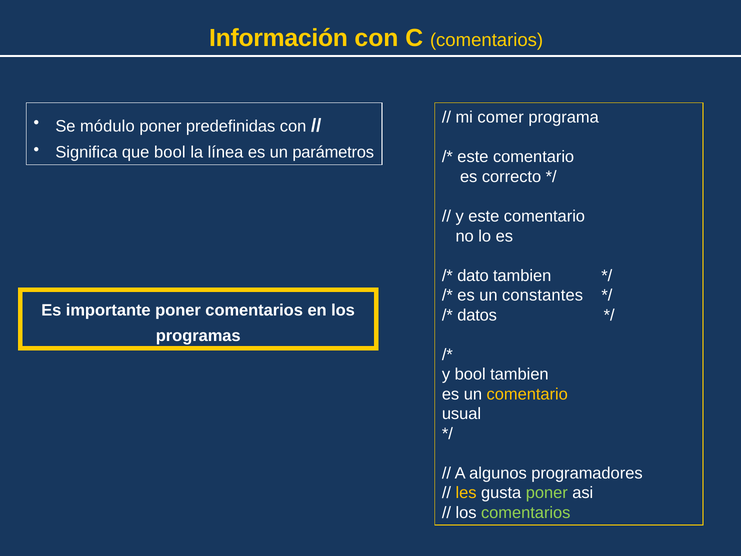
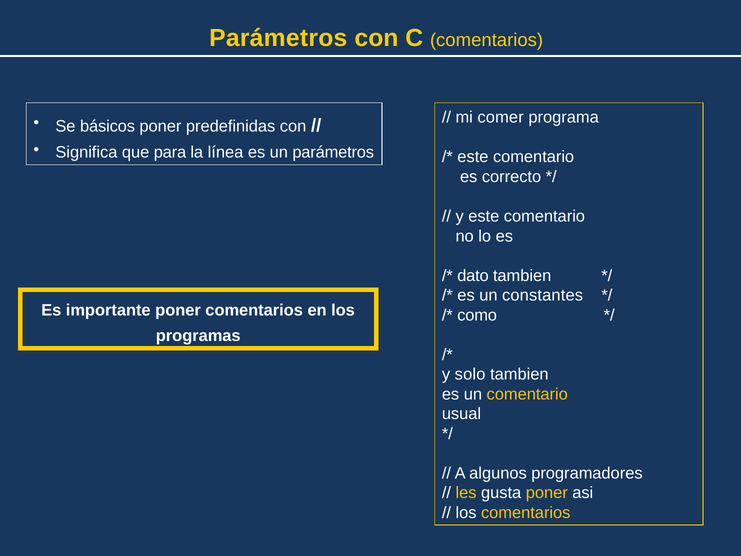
Información at (279, 38): Información -> Parámetros
módulo: módulo -> básicos
que bool: bool -> para
datos: datos -> como
y bool: bool -> solo
poner at (547, 493) colour: light green -> yellow
comentarios at (526, 512) colour: light green -> yellow
